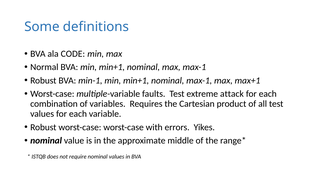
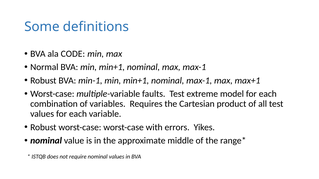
attack: attack -> model
